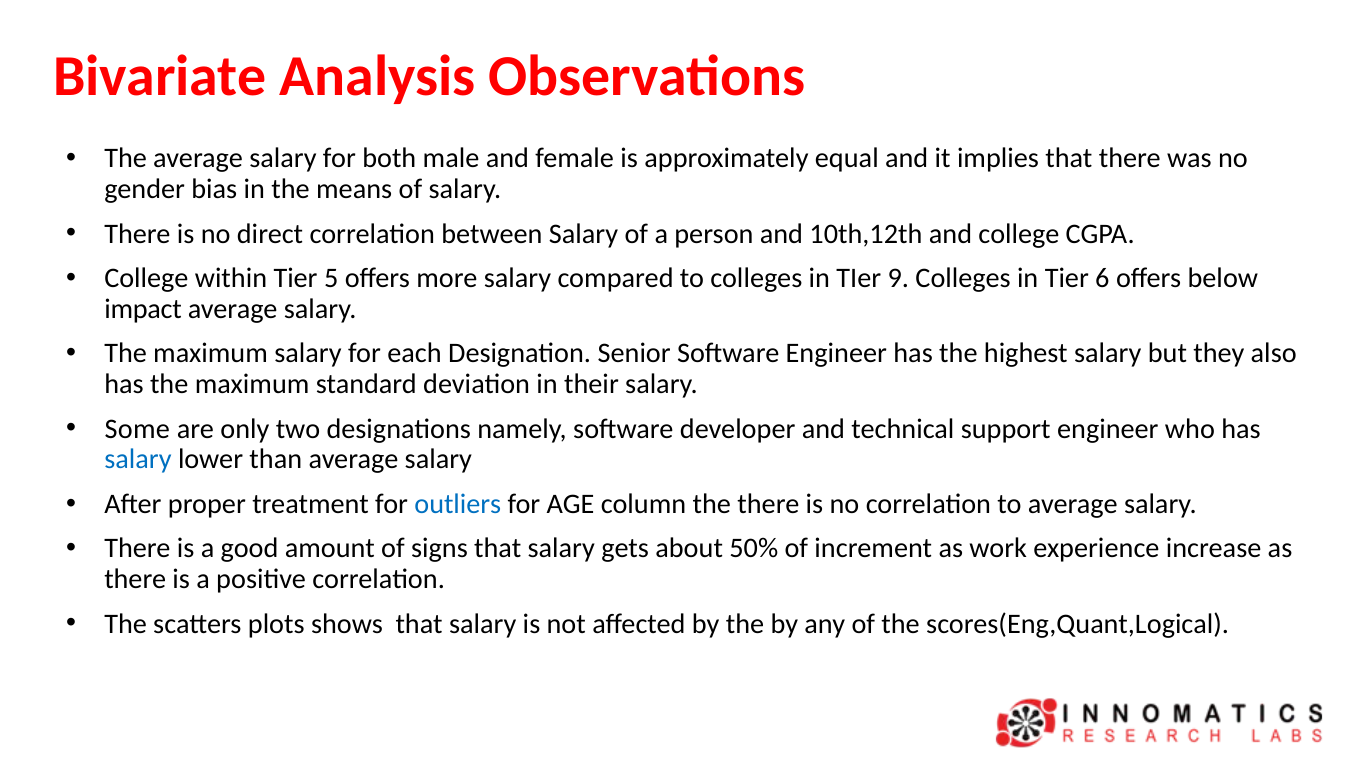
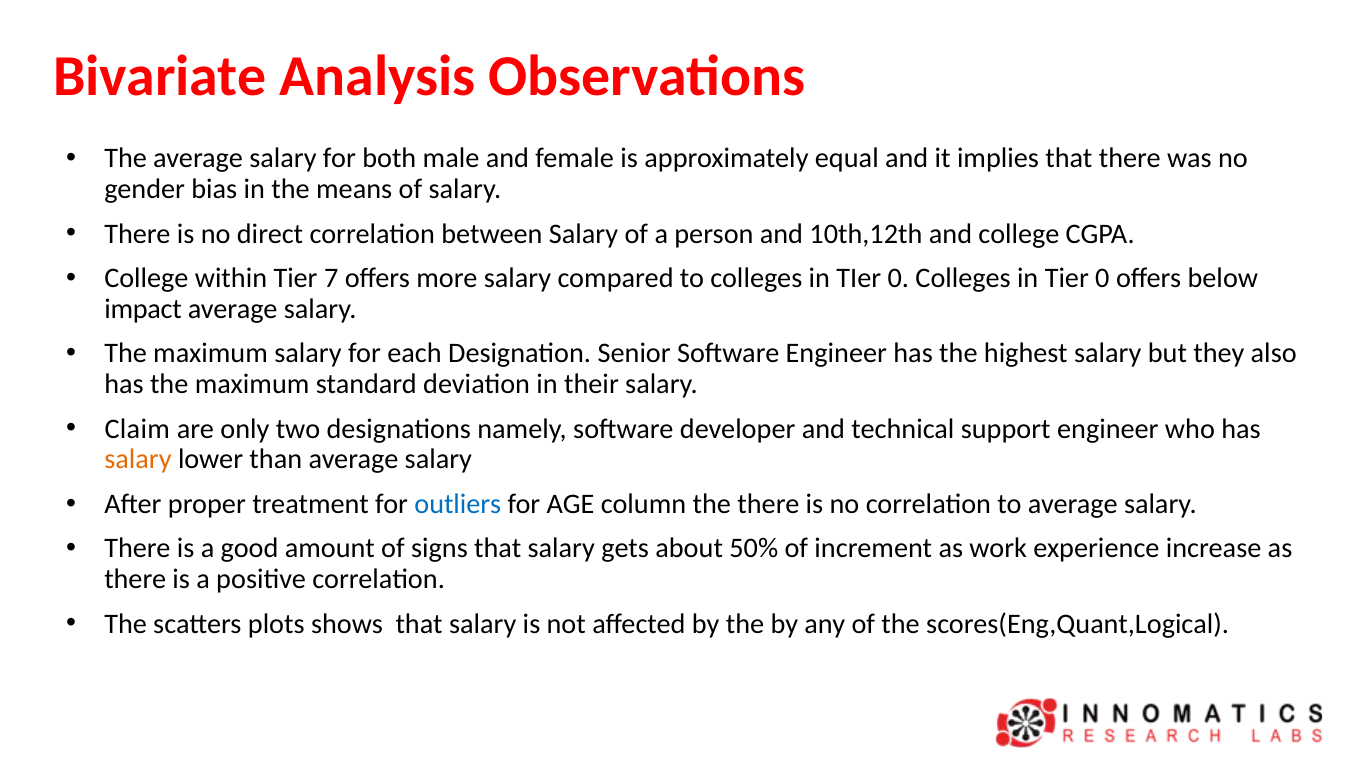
5: 5 -> 7
9 at (898, 279): 9 -> 0
6 at (1102, 279): 6 -> 0
Some: Some -> Claim
salary at (138, 459) colour: blue -> orange
